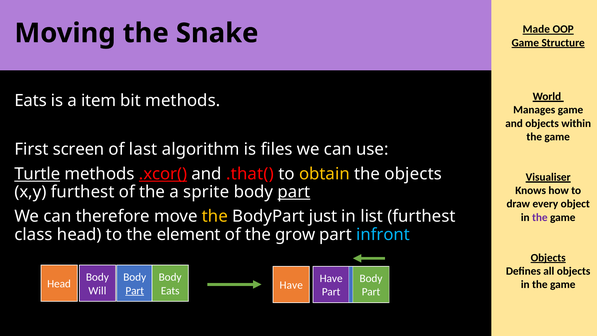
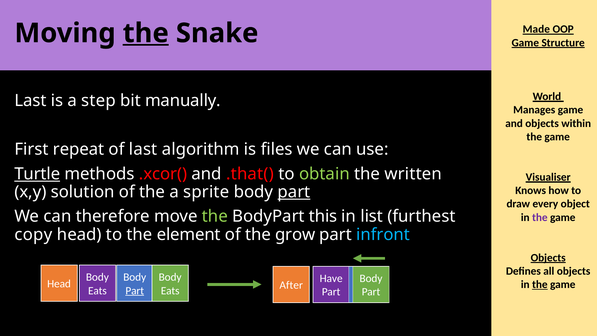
the at (146, 33) underline: none -> present
Eats at (31, 101): Eats -> Last
item: item -> step
bit methods: methods -> manually
screen: screen -> repeat
.xcor( underline: present -> none
obtain colour: yellow -> light green
the objects: objects -> written
x,y furthest: furthest -> solution
the at (215, 216) colour: yellow -> light green
just: just -> this
class: class -> copy
the at (540, 284) underline: none -> present
Have at (291, 285): Have -> After
Will at (97, 290): Will -> Eats
